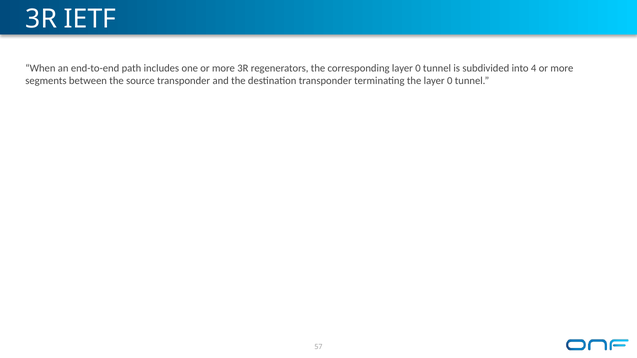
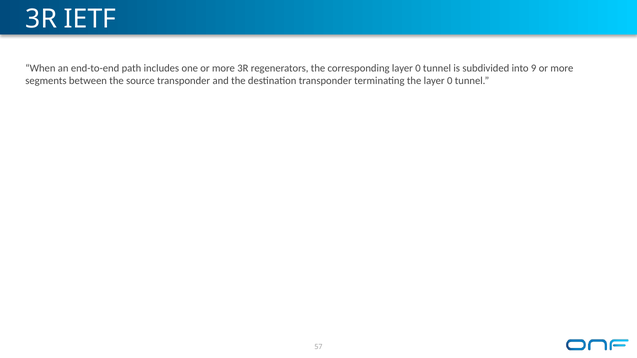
4: 4 -> 9
